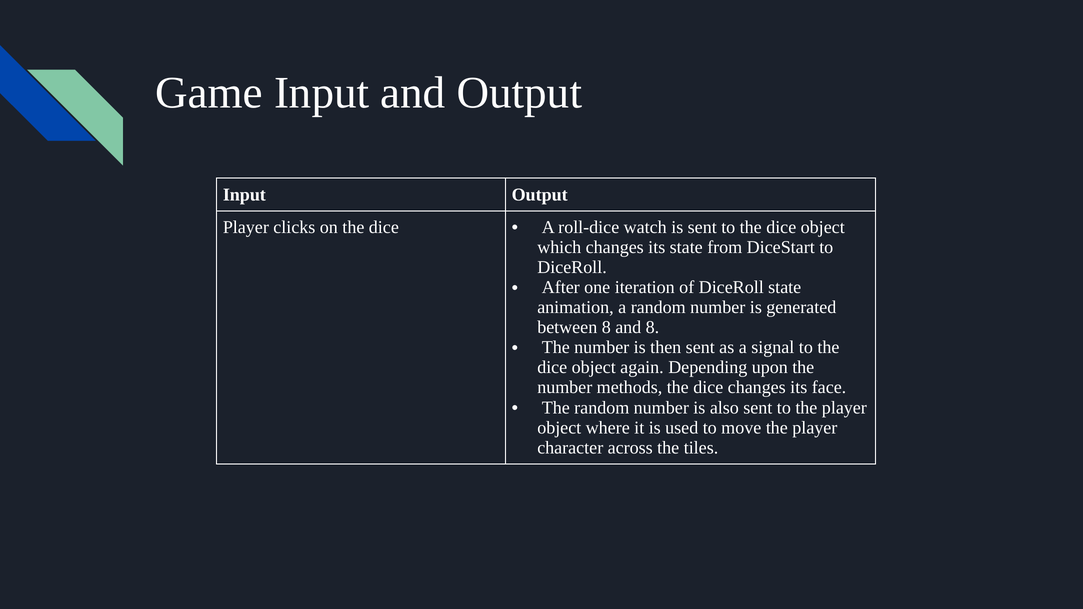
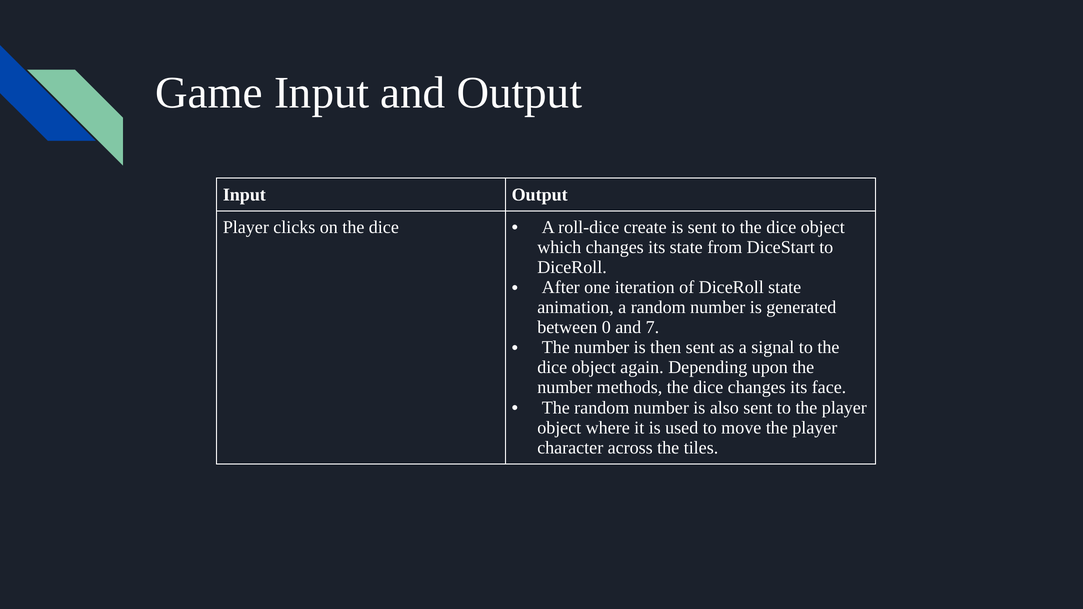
watch: watch -> create
between 8: 8 -> 0
and 8: 8 -> 7
